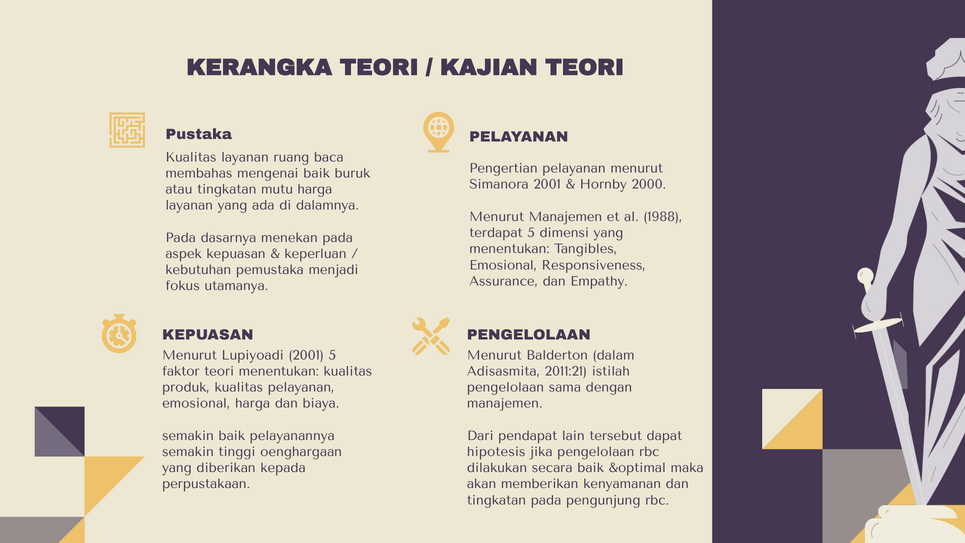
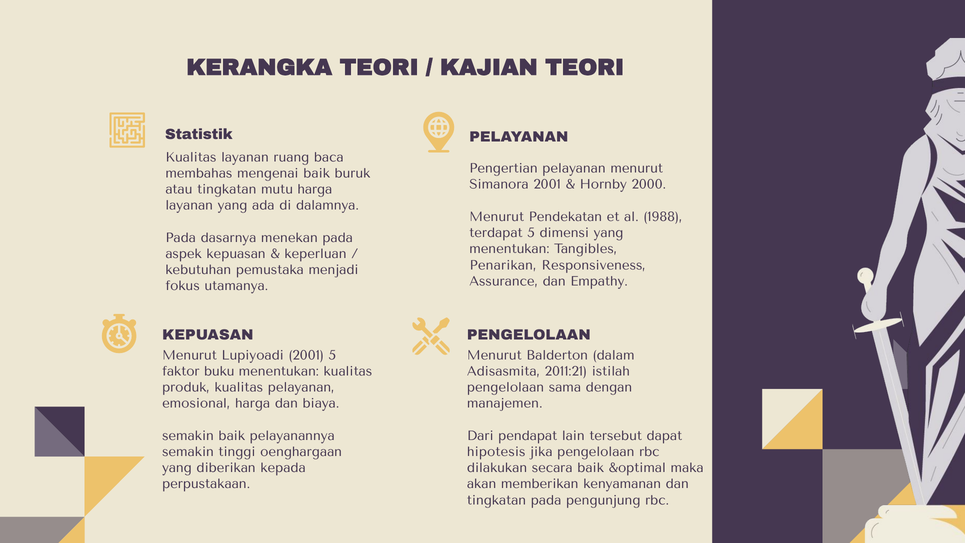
Pustaka: Pustaka -> Statistik
Menurut Manajemen: Manajemen -> Pendekatan
Emosional at (503, 265): Emosional -> Penarikan
faktor teori: teori -> buku
